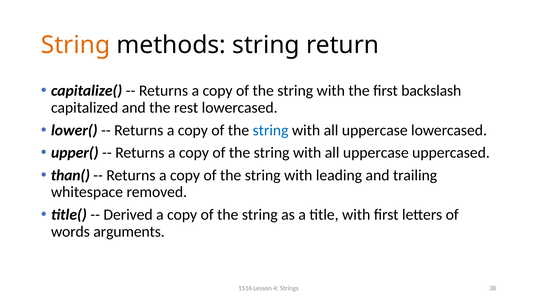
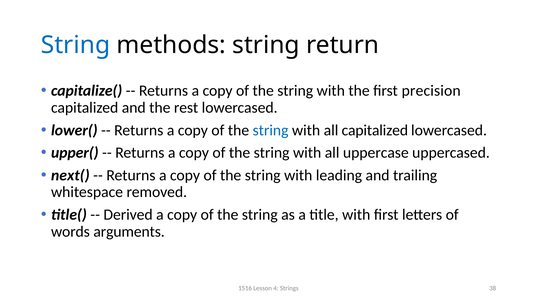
String at (76, 45) colour: orange -> blue
backslash: backslash -> precision
uppercase at (375, 130): uppercase -> capitalized
than(: than( -> next(
